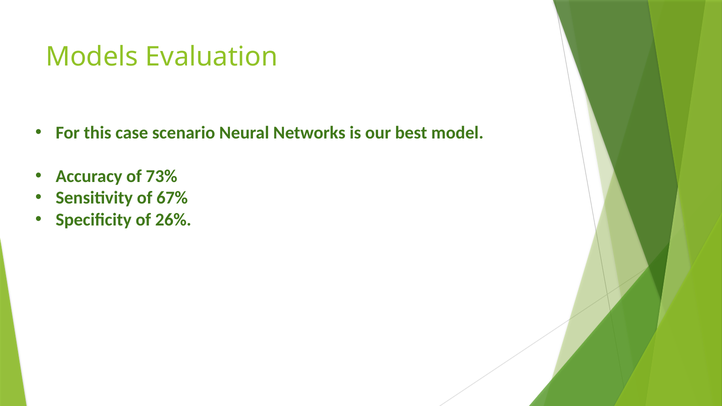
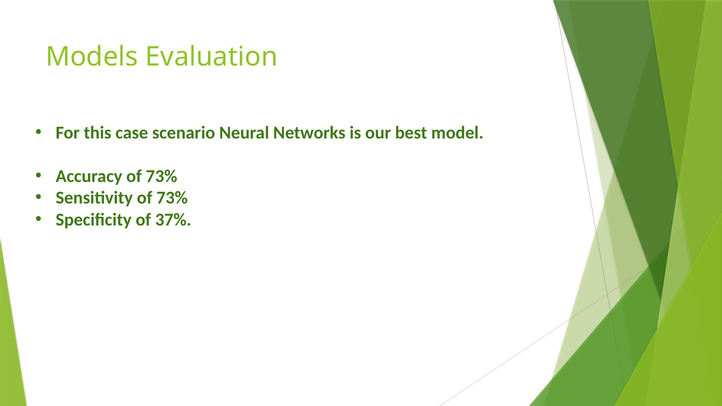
Sensitivity of 67%: 67% -> 73%
26%: 26% -> 37%
